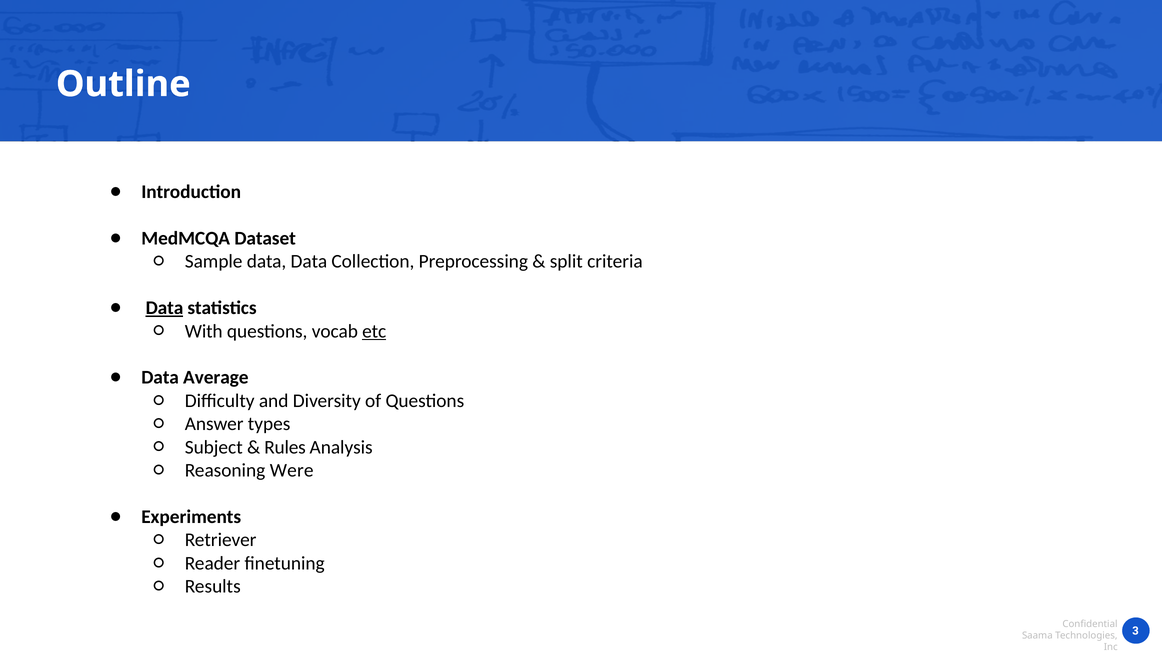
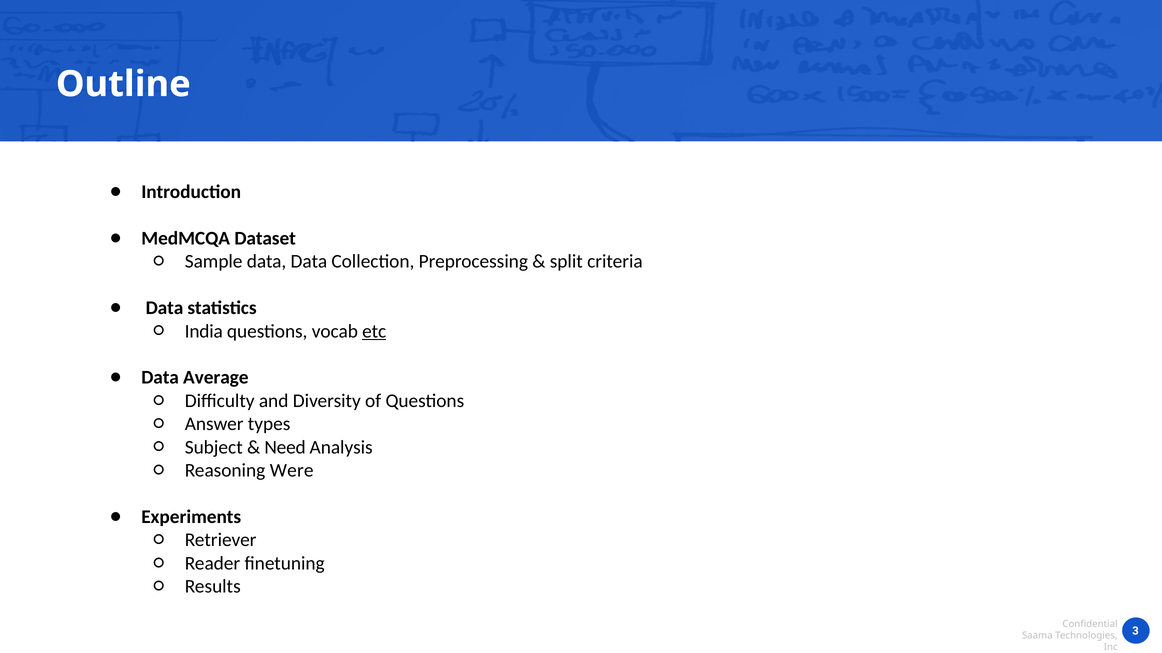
Data at (164, 308) underline: present -> none
With: With -> India
Rules: Rules -> Need
